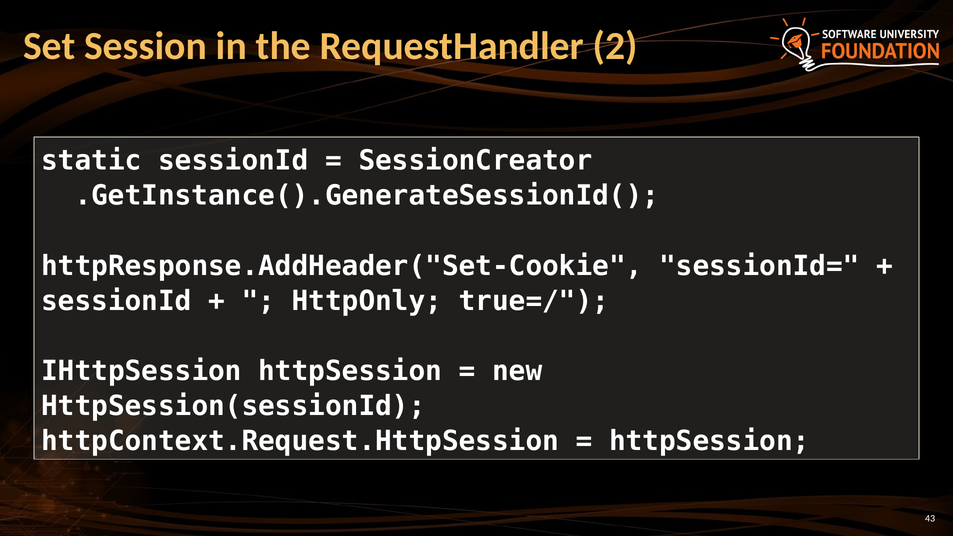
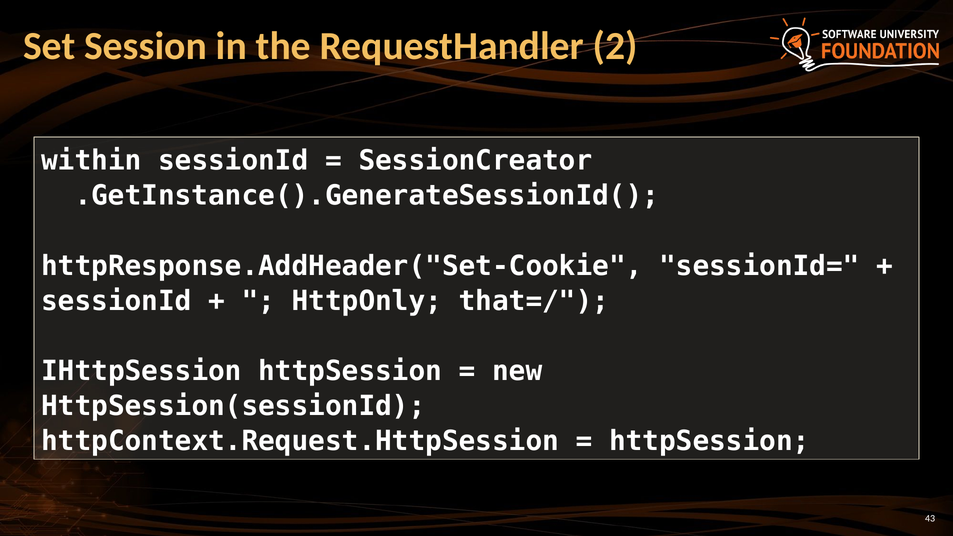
static: static -> within
true=/: true=/ -> that=/
